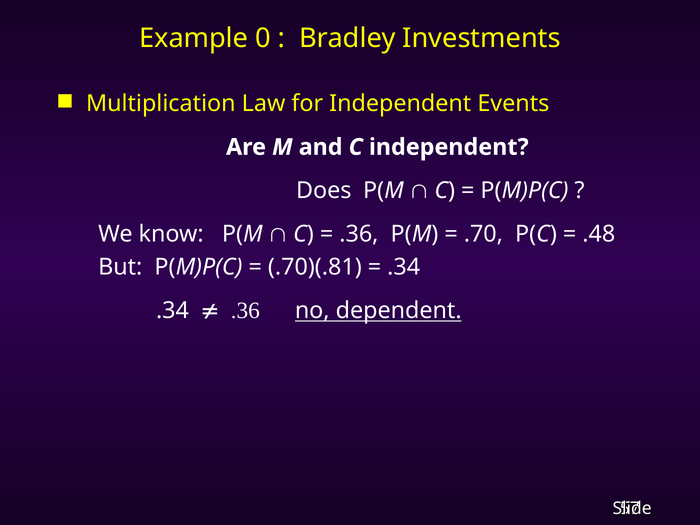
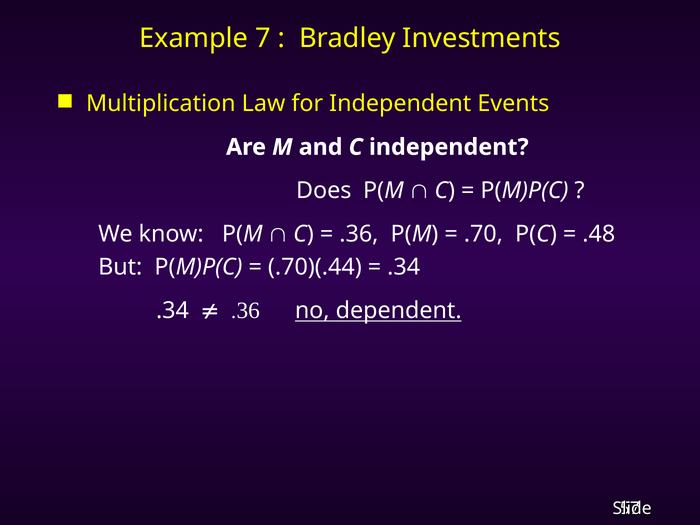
0: 0 -> 7
.70)(.81: .70)(.81 -> .70)(.44
